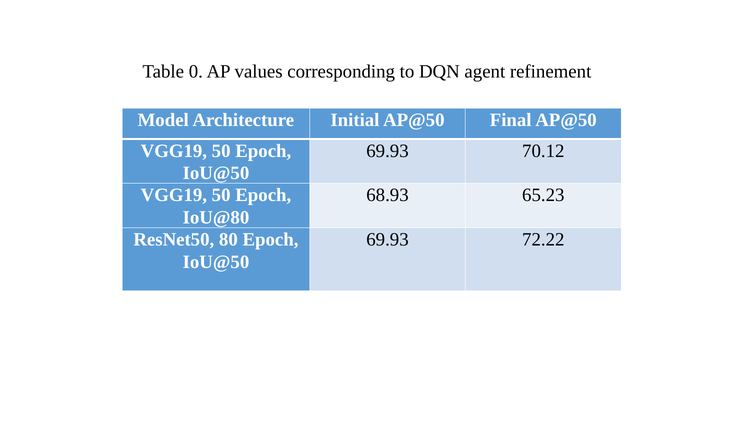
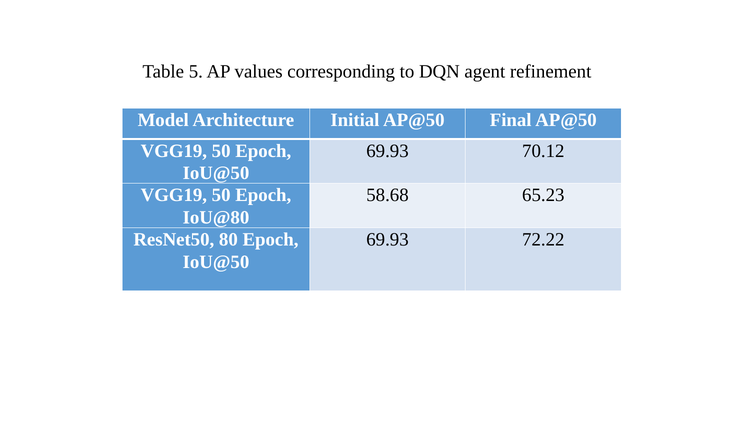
0: 0 -> 5
68.93: 68.93 -> 58.68
